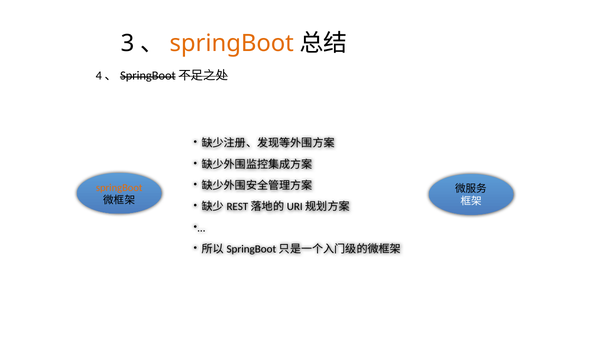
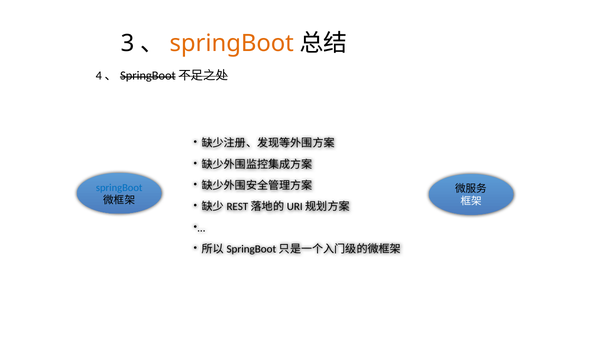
springBoot at (119, 188) colour: orange -> blue
